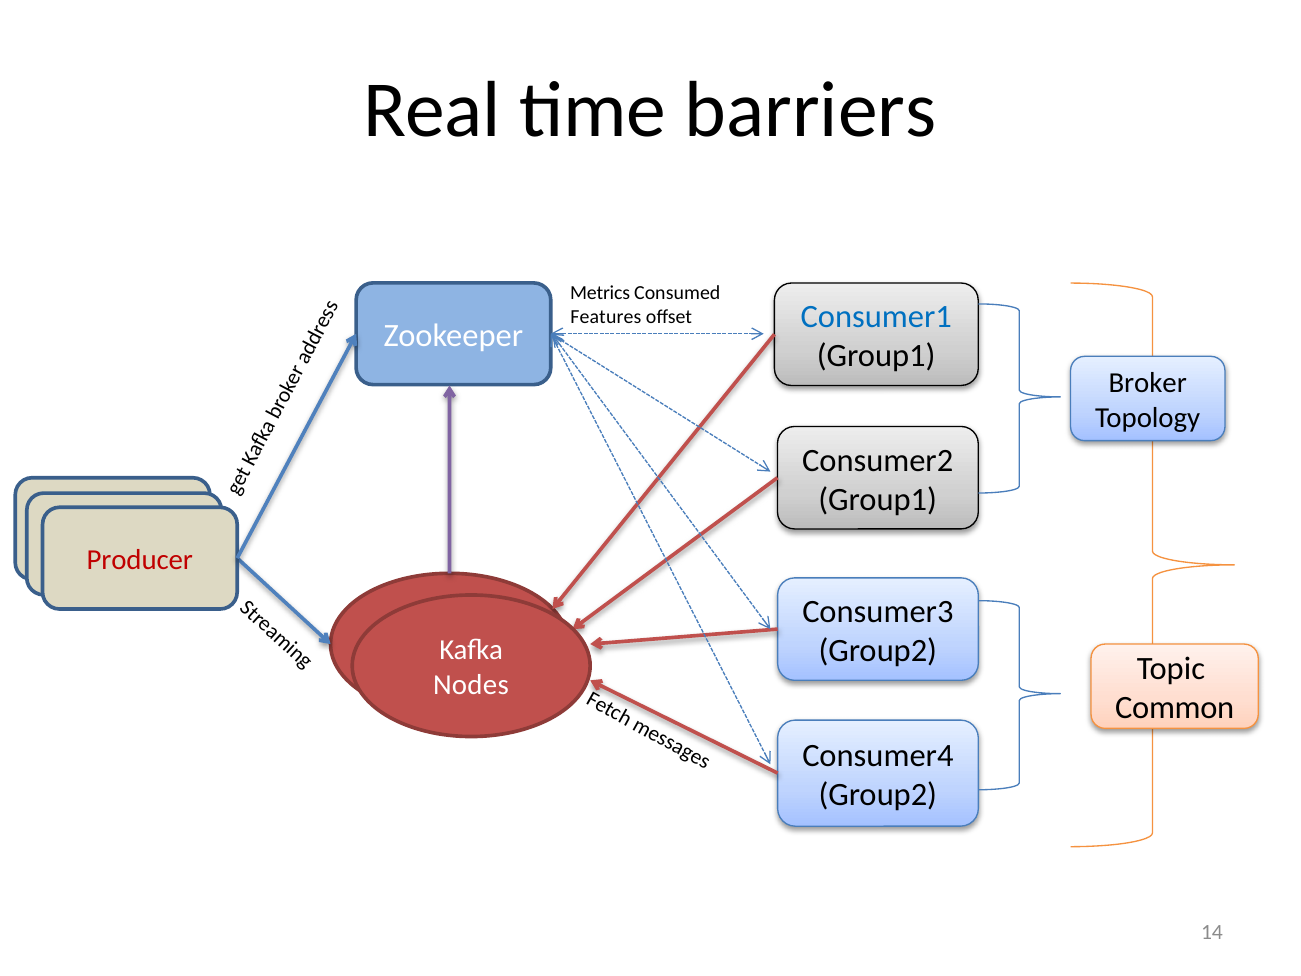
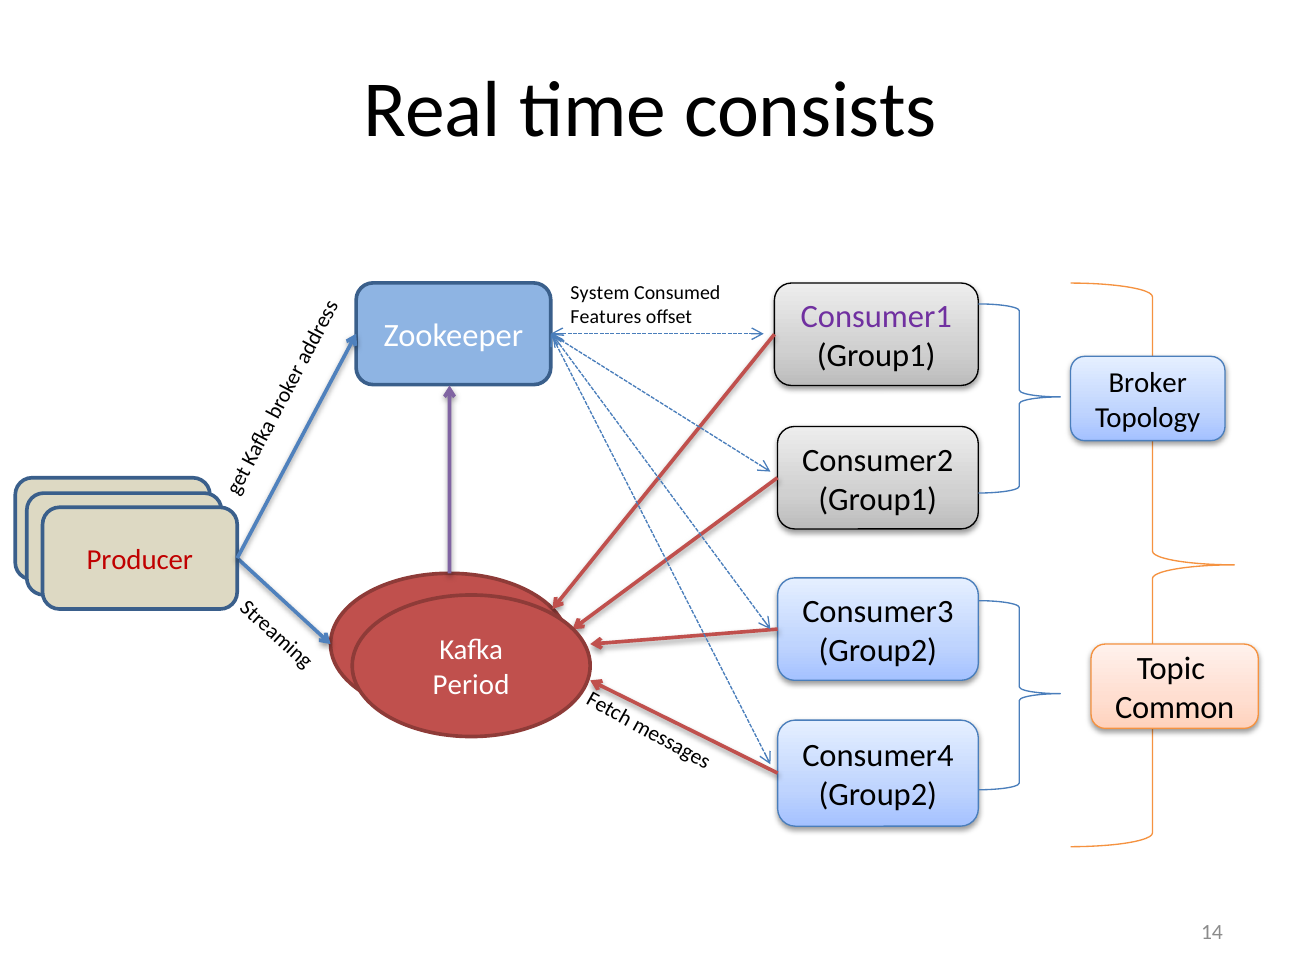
barriers: barriers -> consists
Metrics: Metrics -> System
Consumer1 colour: blue -> purple
Nodes: Nodes -> Period
